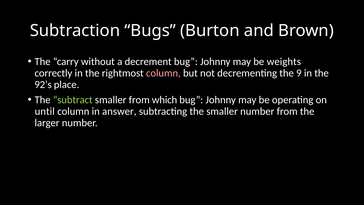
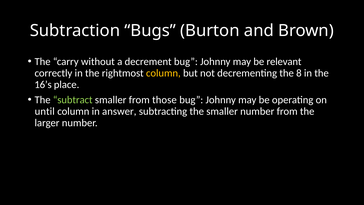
weights: weights -> relevant
column at (163, 73) colour: pink -> yellow
9: 9 -> 8
92’s: 92’s -> 16’s
which: which -> those
